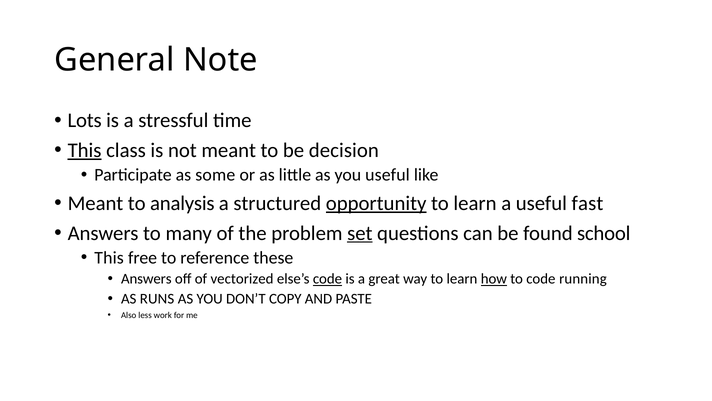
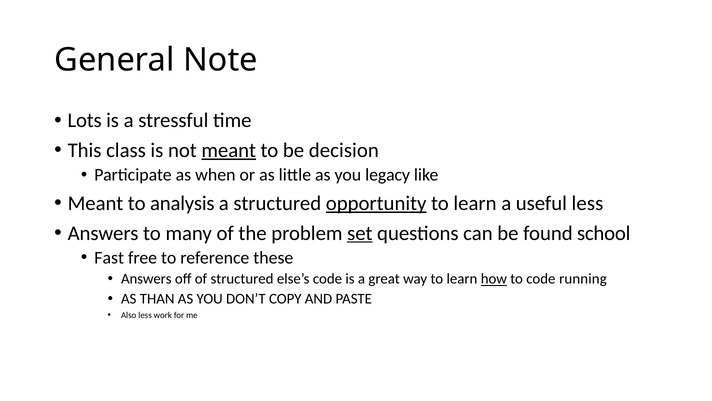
This at (85, 150) underline: present -> none
meant at (229, 150) underline: none -> present
some: some -> when
you useful: useful -> legacy
useful fast: fast -> less
This at (109, 257): This -> Fast
of vectorized: vectorized -> structured
code at (327, 279) underline: present -> none
RUNS: RUNS -> THAN
